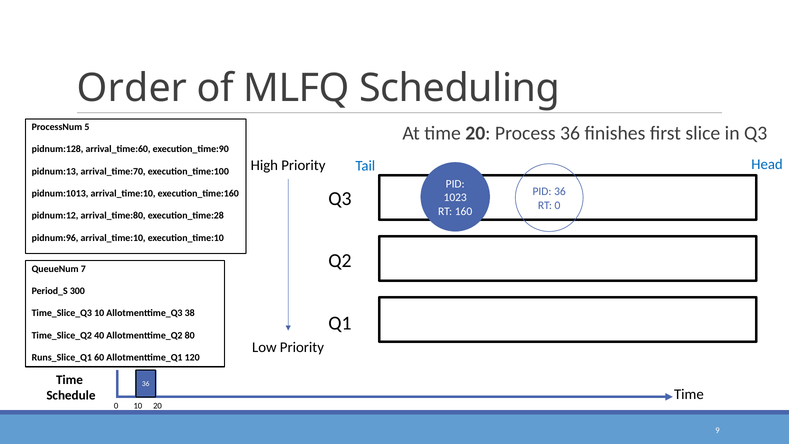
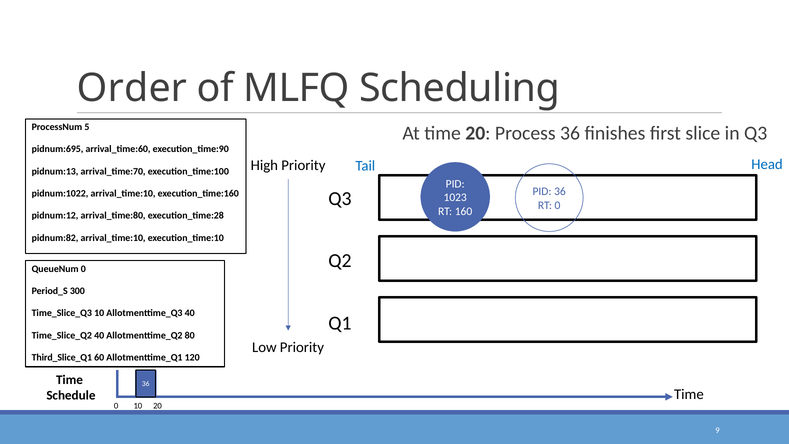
pidnum:128: pidnum:128 -> pidnum:695
pidnum:1013: pidnum:1013 -> pidnum:1022
pidnum:96: pidnum:96 -> pidnum:82
QueueNum 7: 7 -> 0
Allotmenttime_Q3 38: 38 -> 40
Runs_Slice_Q1: Runs_Slice_Q1 -> Third_Slice_Q1
